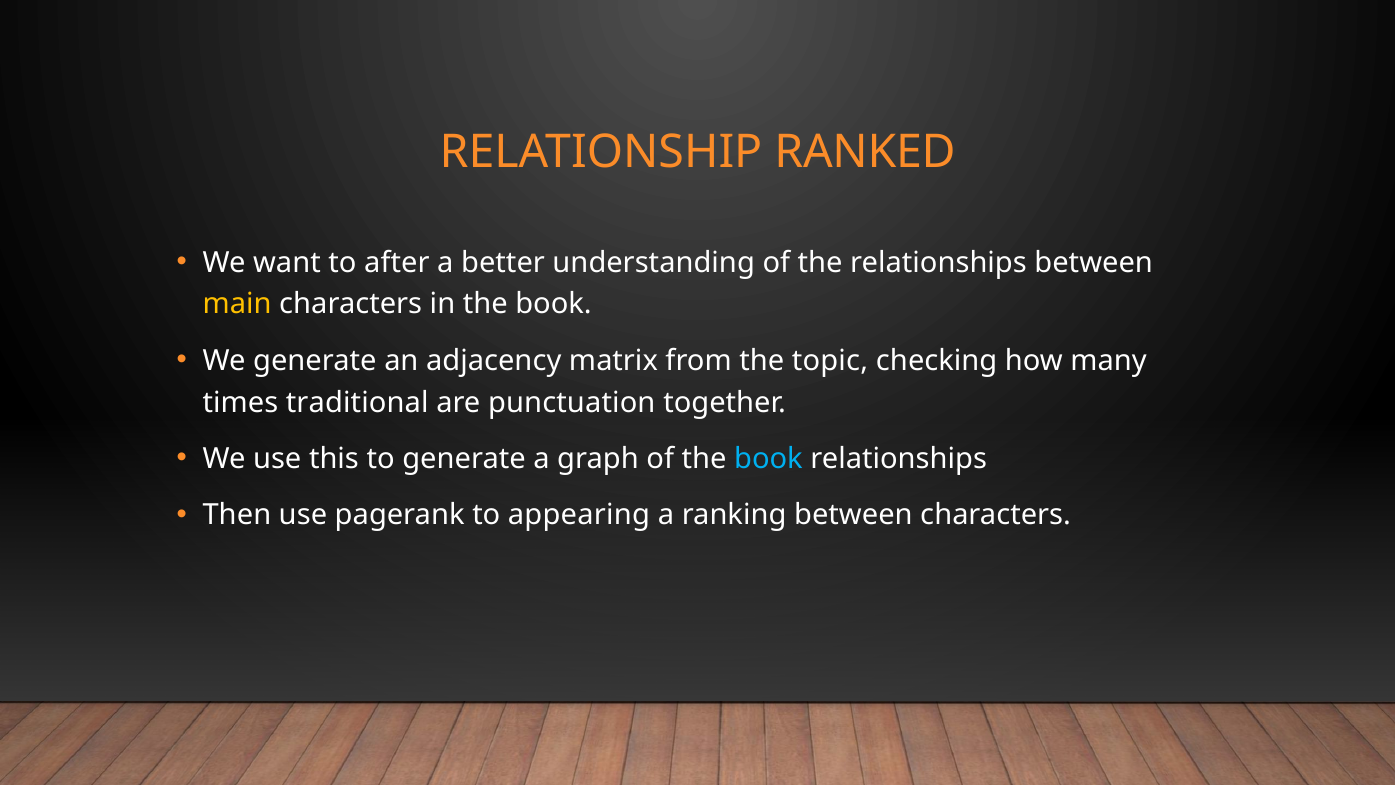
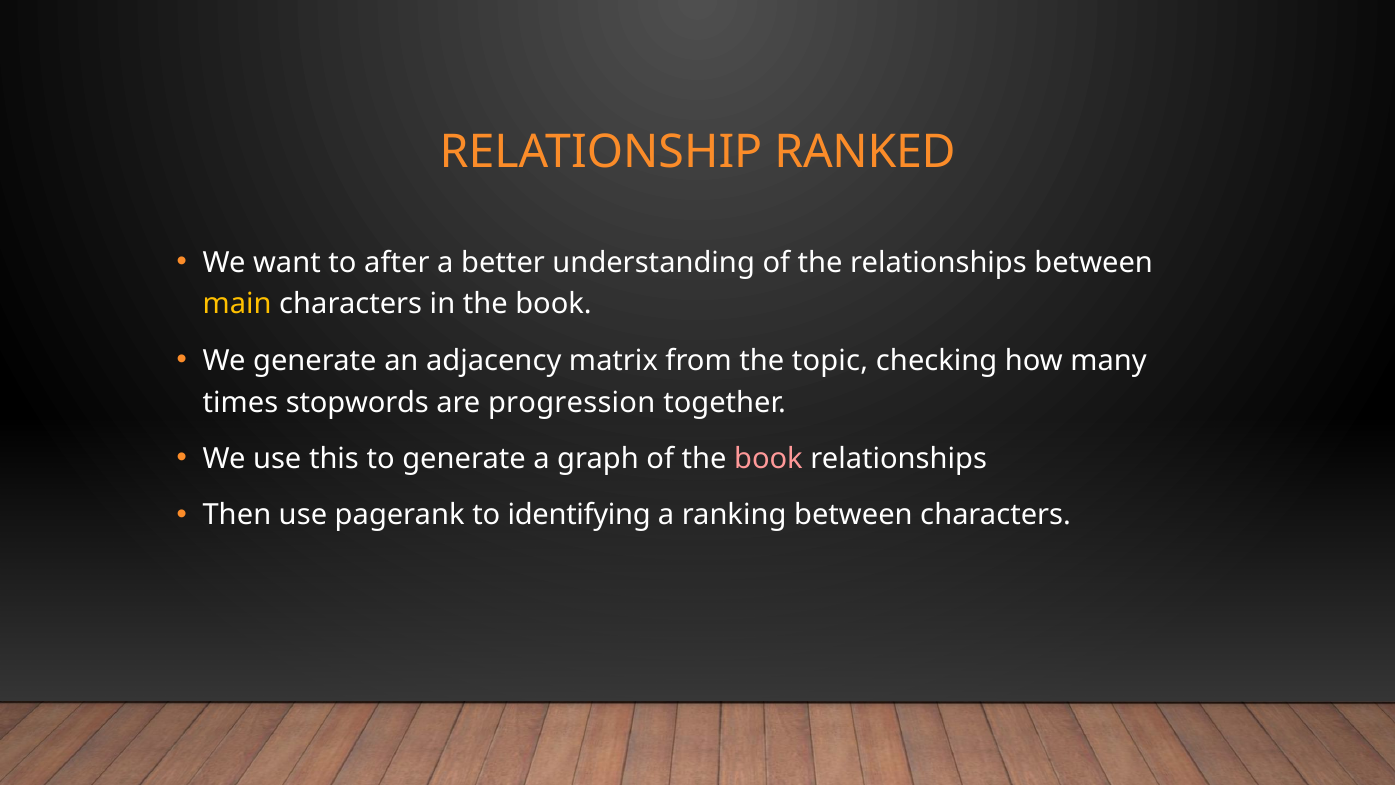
traditional: traditional -> stopwords
punctuation: punctuation -> progression
book at (768, 459) colour: light blue -> pink
appearing: appearing -> identifying
